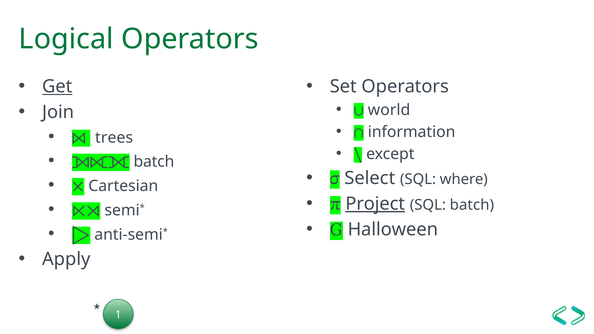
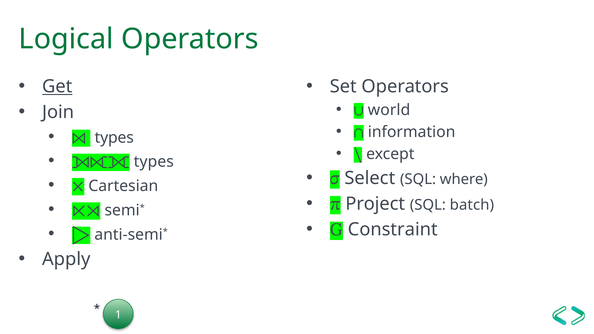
trees at (114, 138): trees -> types
batch at (154, 162): batch -> types
Project underline: present -> none
Halloween: Halloween -> Constraint
